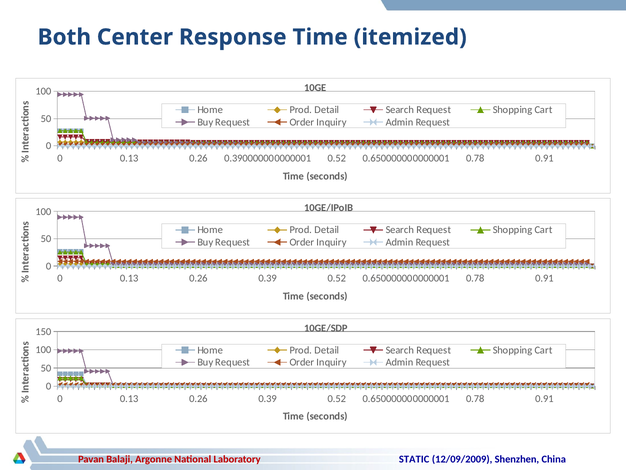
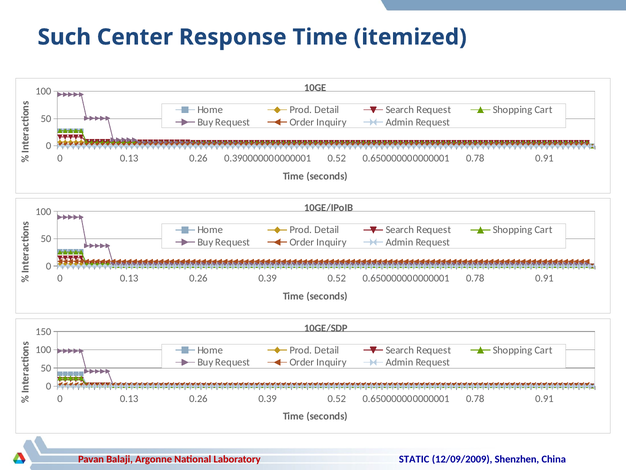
Both: Both -> Such
